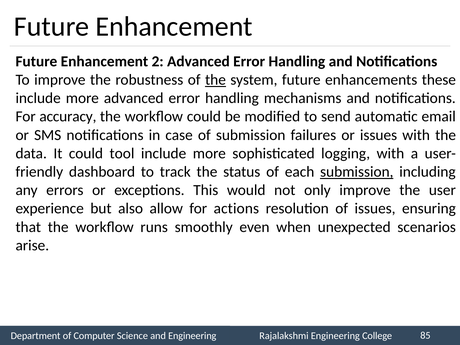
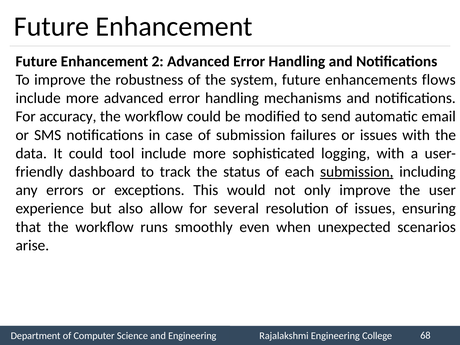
the at (216, 80) underline: present -> none
these: these -> flows
actions: actions -> several
85: 85 -> 68
